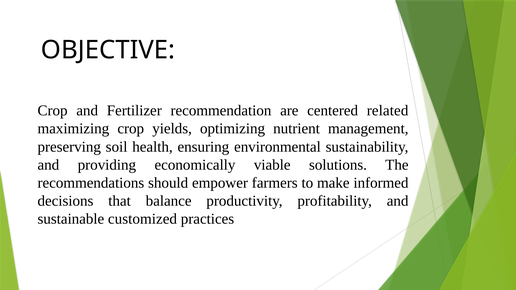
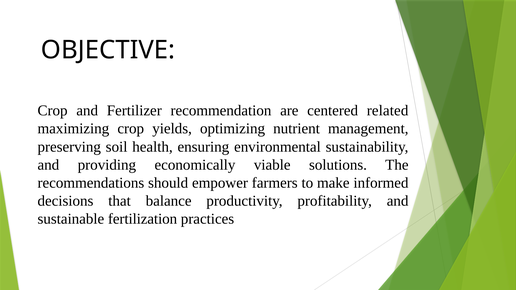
customized: customized -> fertilization
